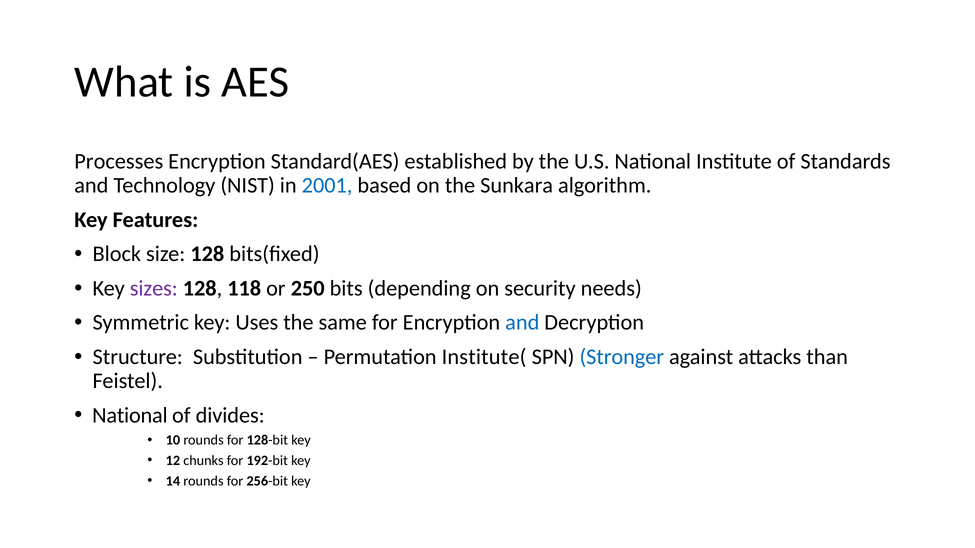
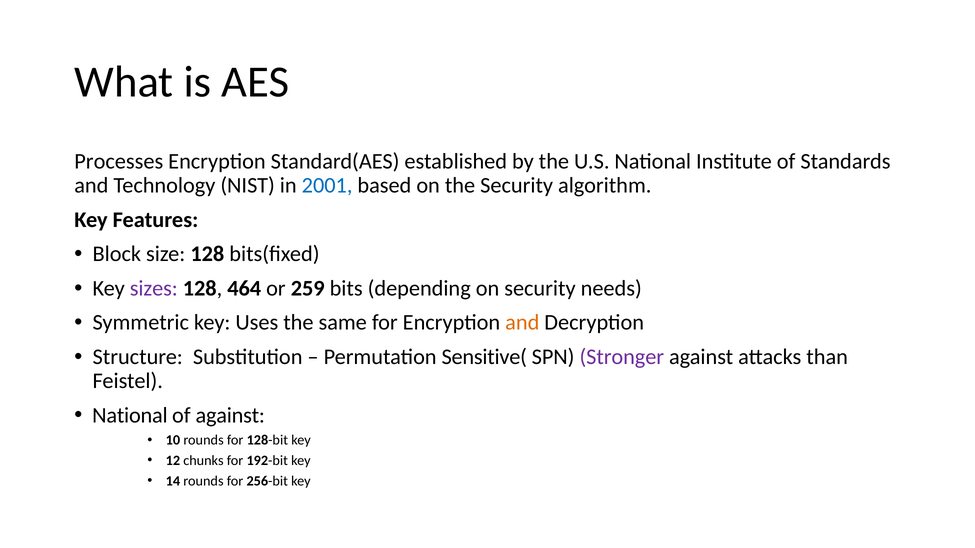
the Sunkara: Sunkara -> Security
118: 118 -> 464
250: 250 -> 259
and at (522, 323) colour: blue -> orange
Institute(: Institute( -> Sensitive(
Stronger colour: blue -> purple
of divides: divides -> against
